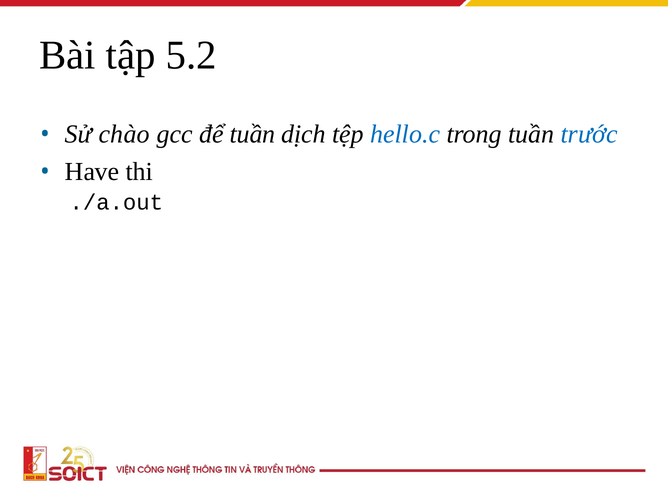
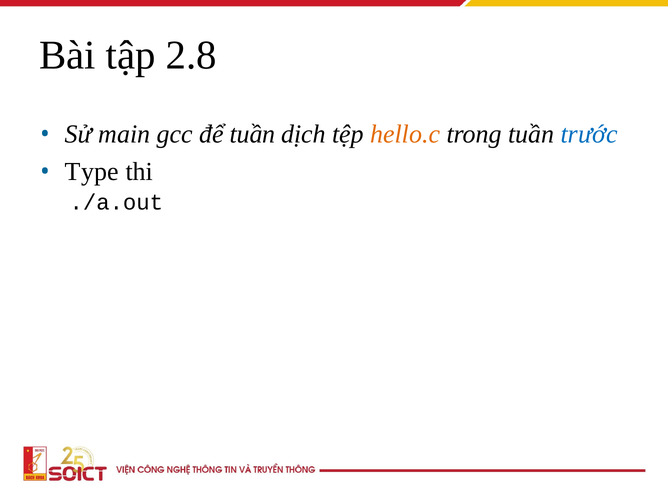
5.2: 5.2 -> 2.8
chào: chào -> main
hello.c colour: blue -> orange
Have: Have -> Type
